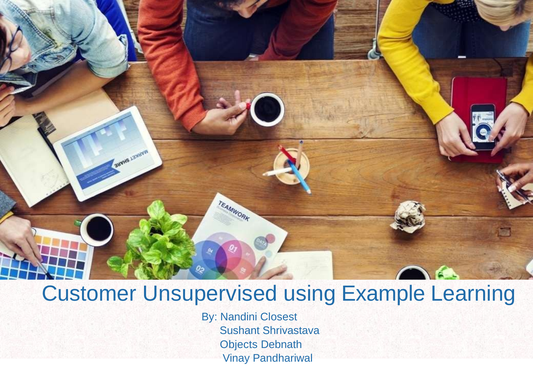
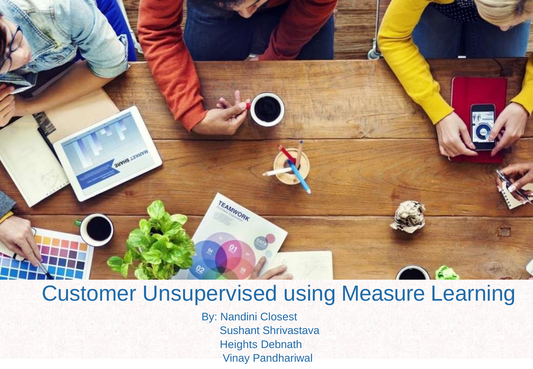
Example: Example -> Measure
Objects: Objects -> Heights
